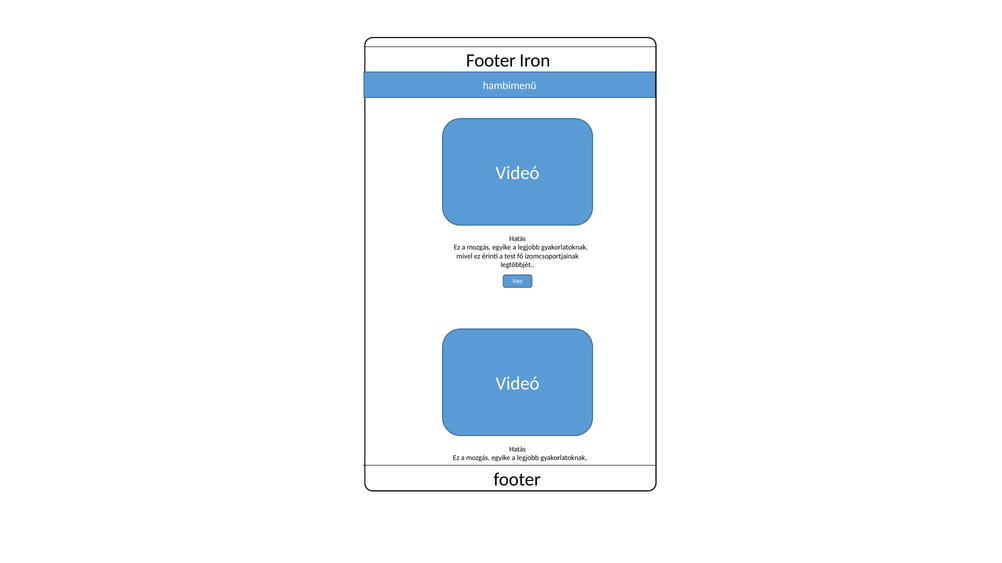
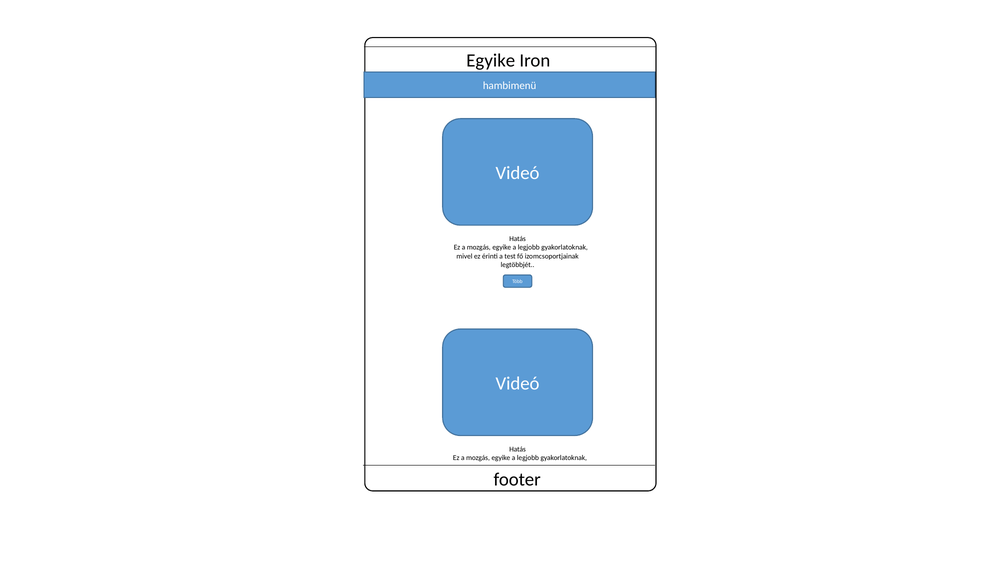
Footer at (491, 61): Footer -> Egyike
